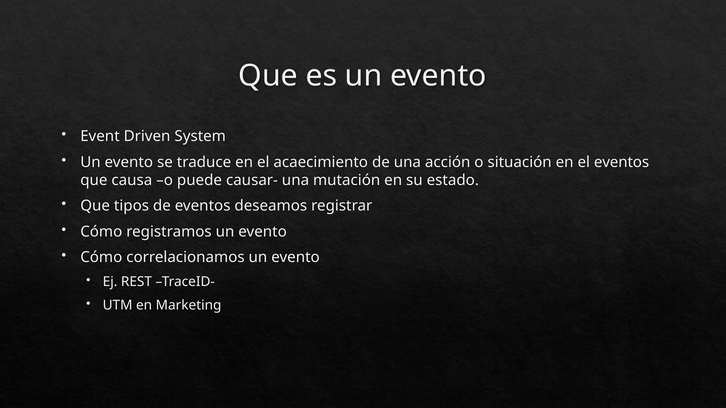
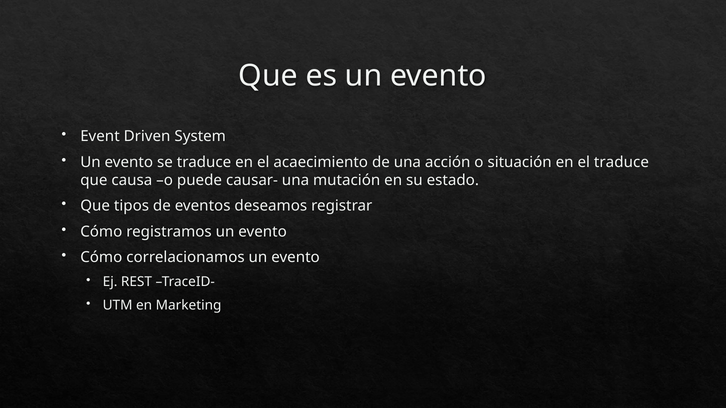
el eventos: eventos -> traduce
